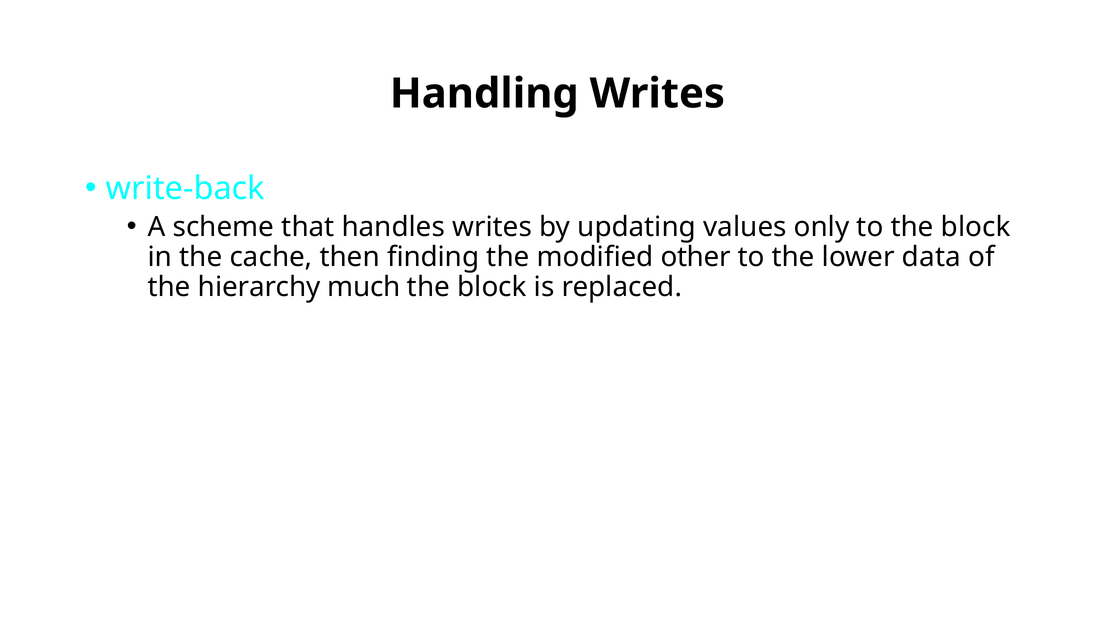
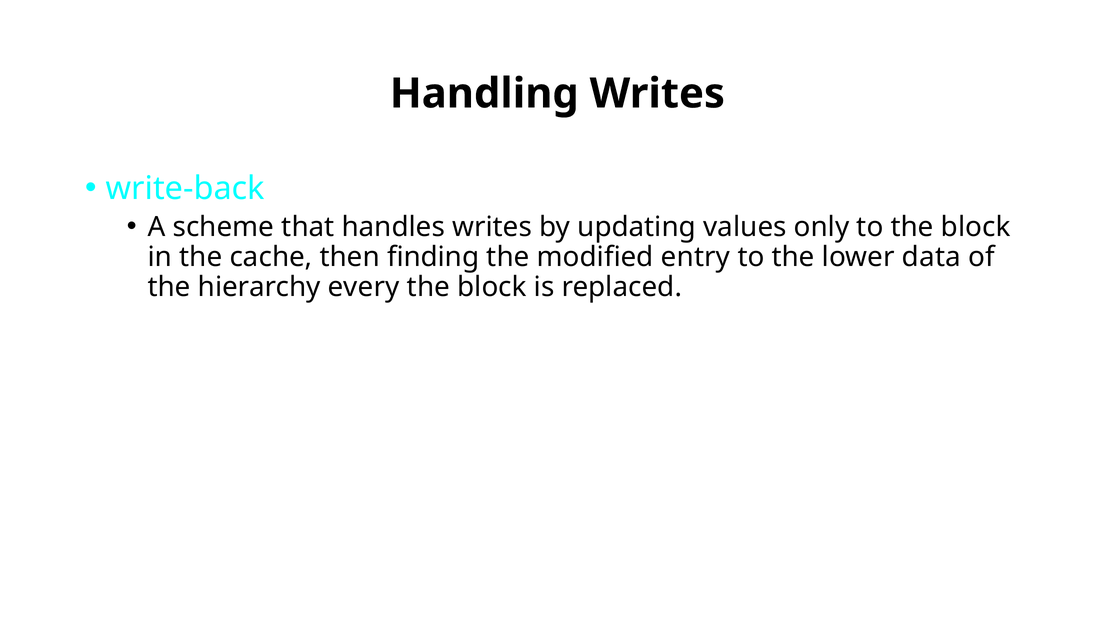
other: other -> entry
much: much -> every
